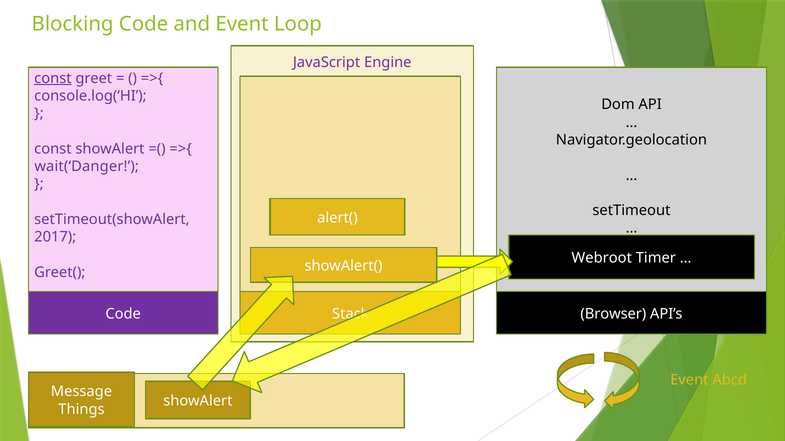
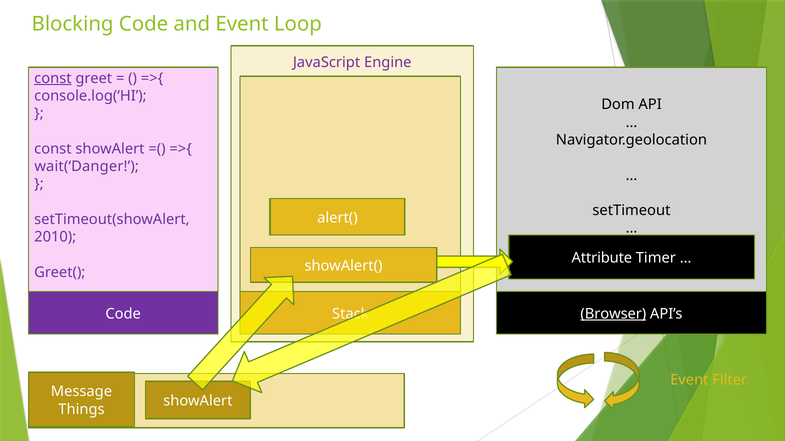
2017: 2017 -> 2010
Webroot: Webroot -> Attribute
Browser underline: none -> present
Abcd: Abcd -> Filter
